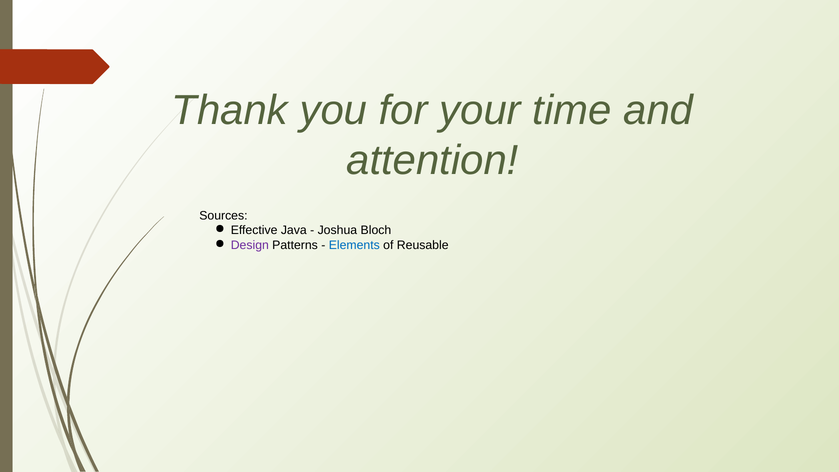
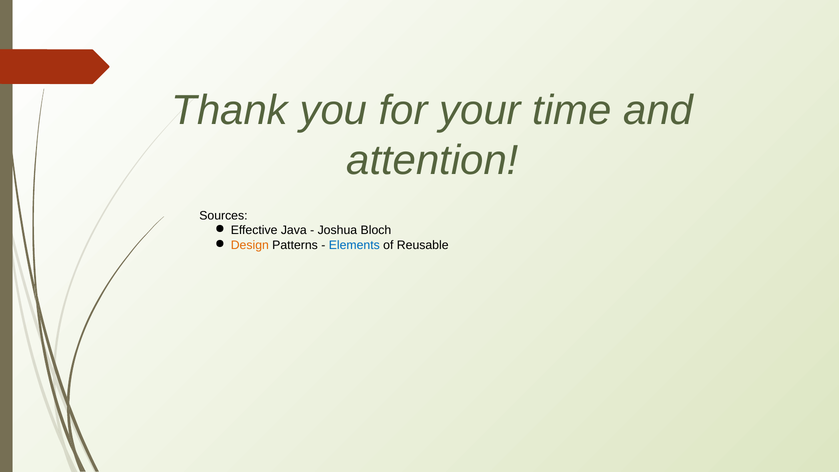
Design colour: purple -> orange
